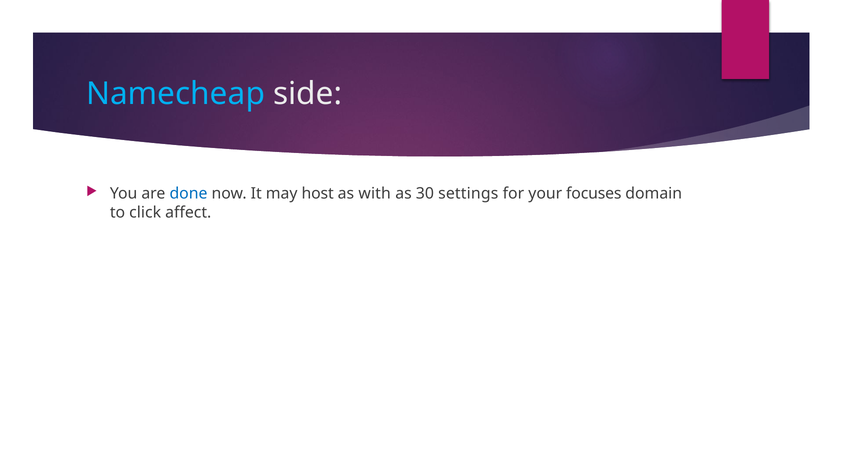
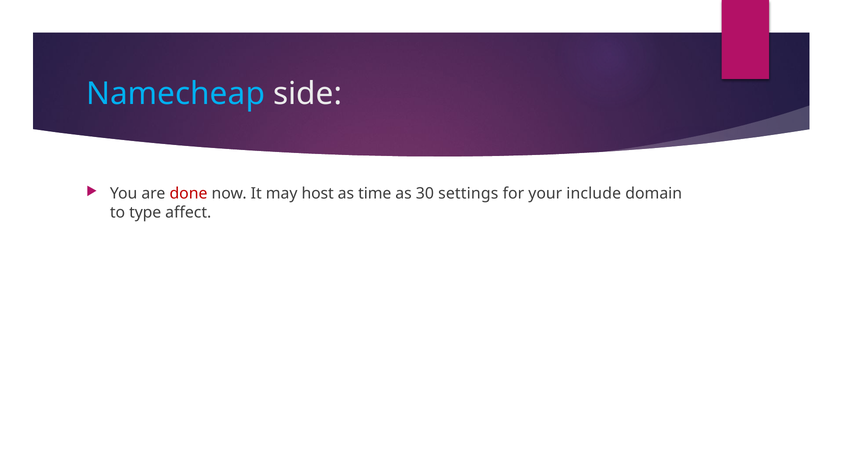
done colour: blue -> red
with: with -> time
focuses: focuses -> include
click: click -> type
